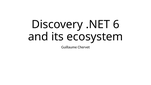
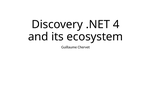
6: 6 -> 4
